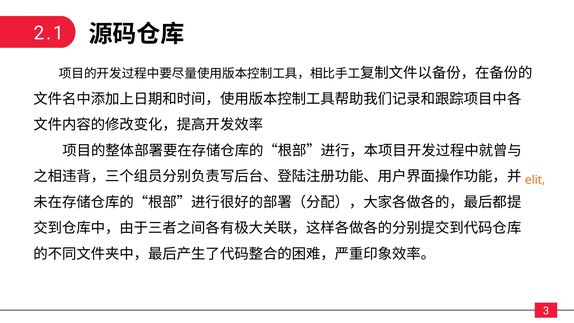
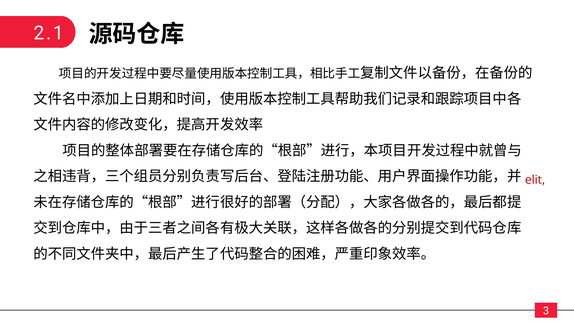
elit colour: orange -> red
